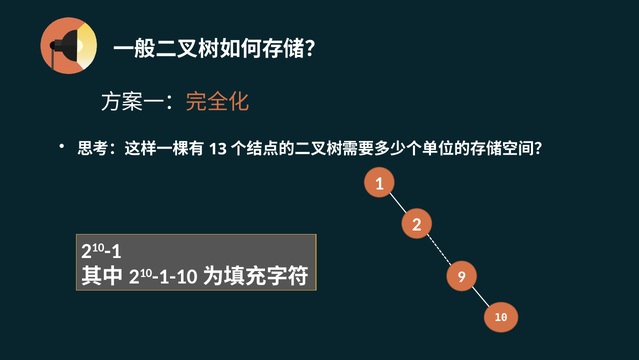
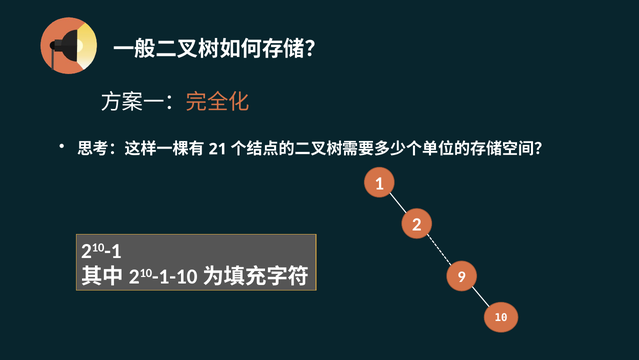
13: 13 -> 21
